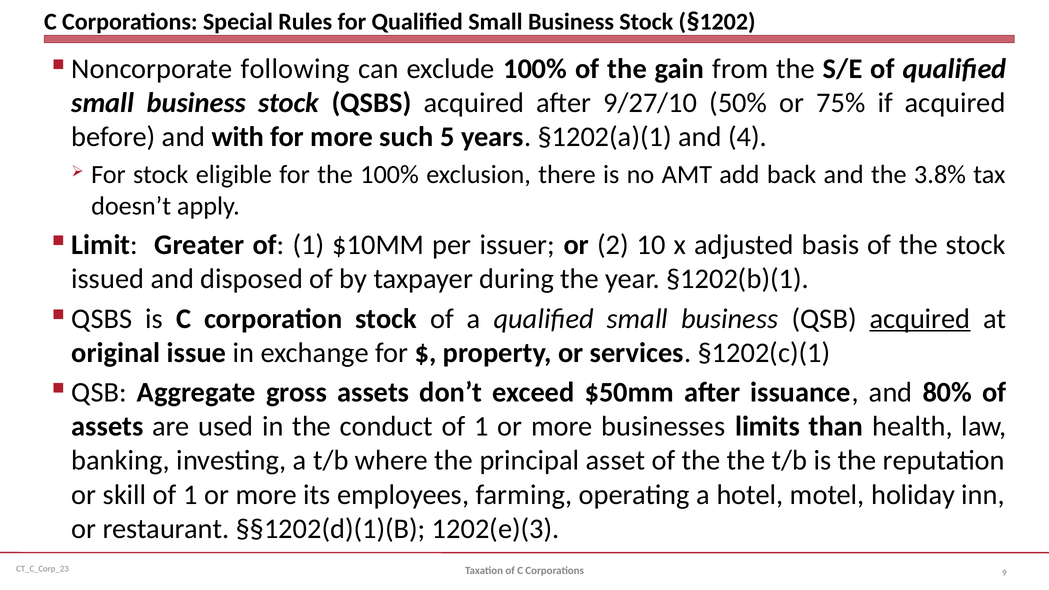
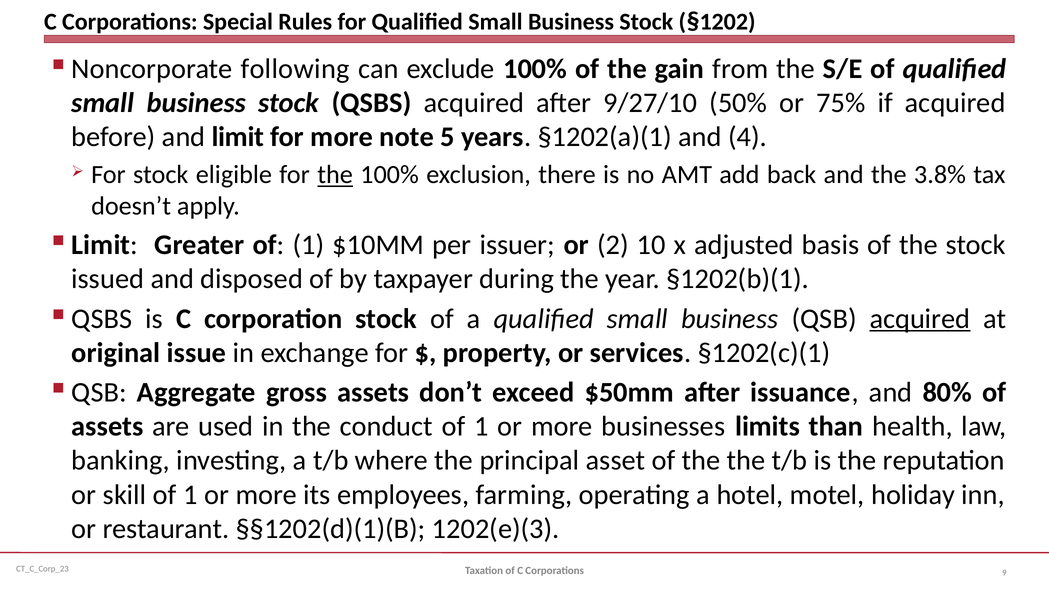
and with: with -> limit
such: such -> note
the at (335, 175) underline: none -> present
